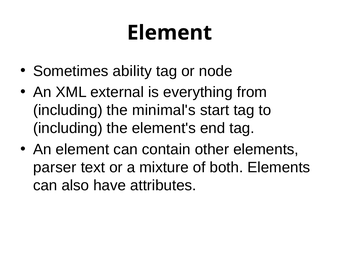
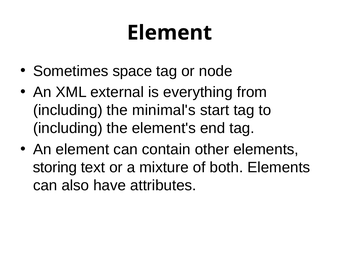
ability: ability -> space
parser: parser -> storing
